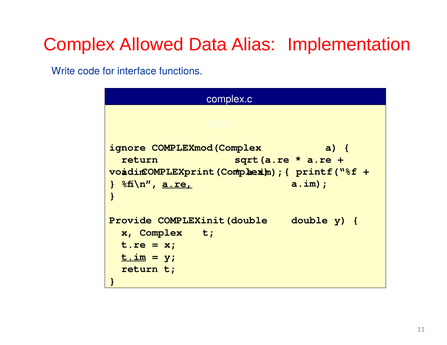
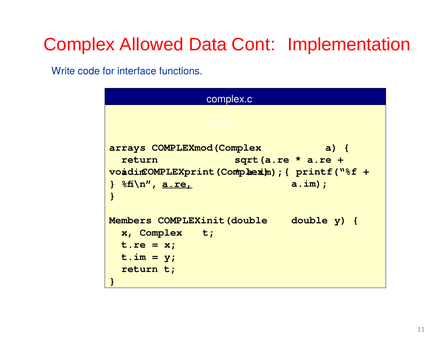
Data Alias: Alias -> Cont
ignore: ignore -> arrays
Provide: Provide -> Members
t.im underline: present -> none
